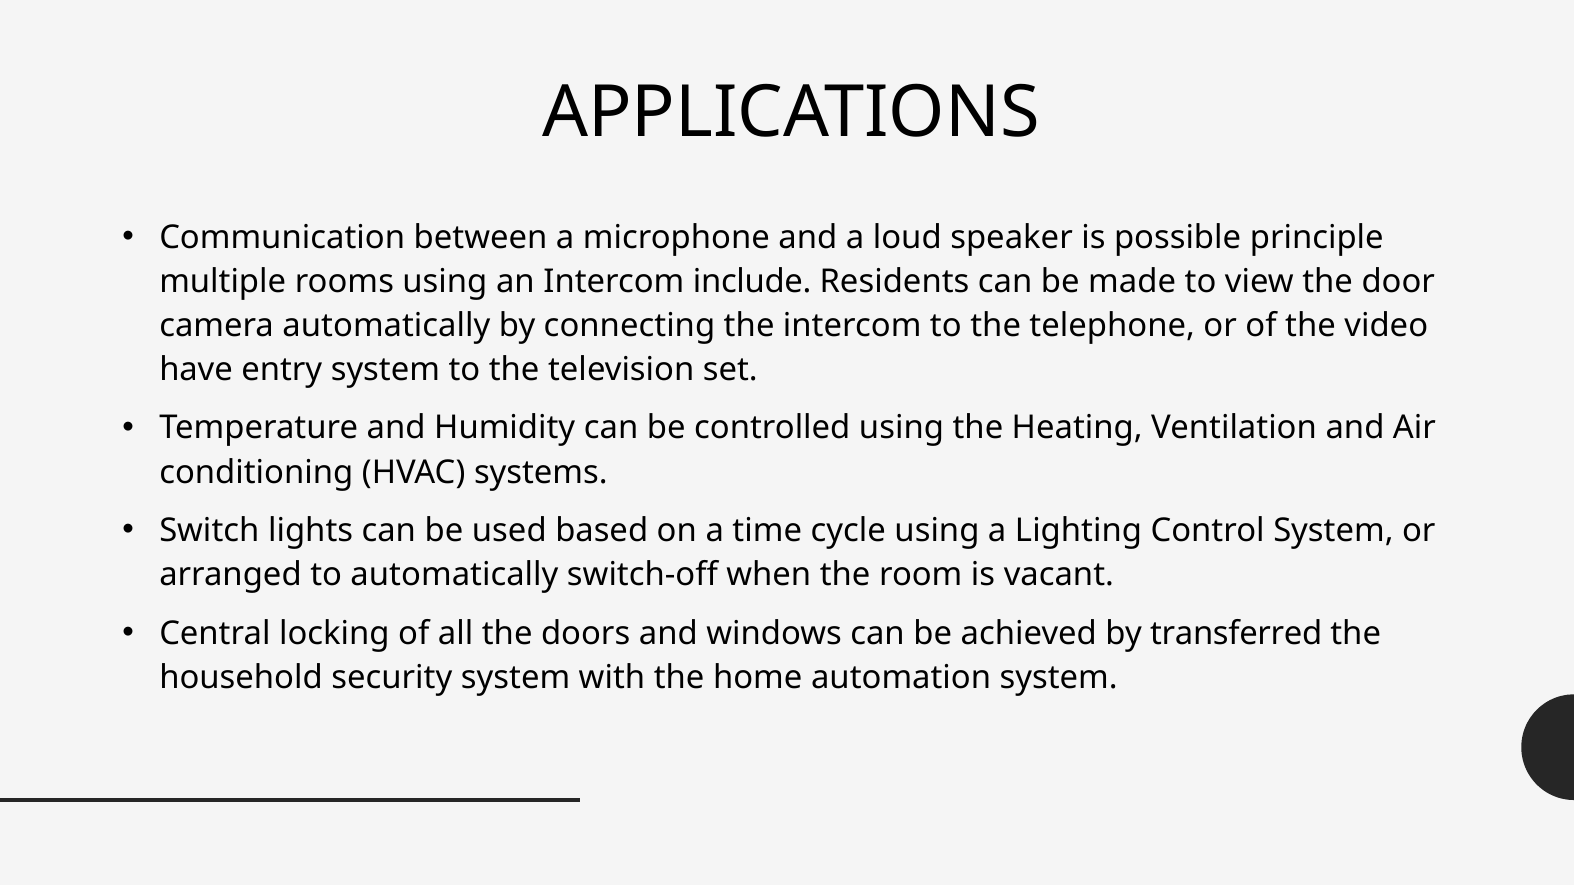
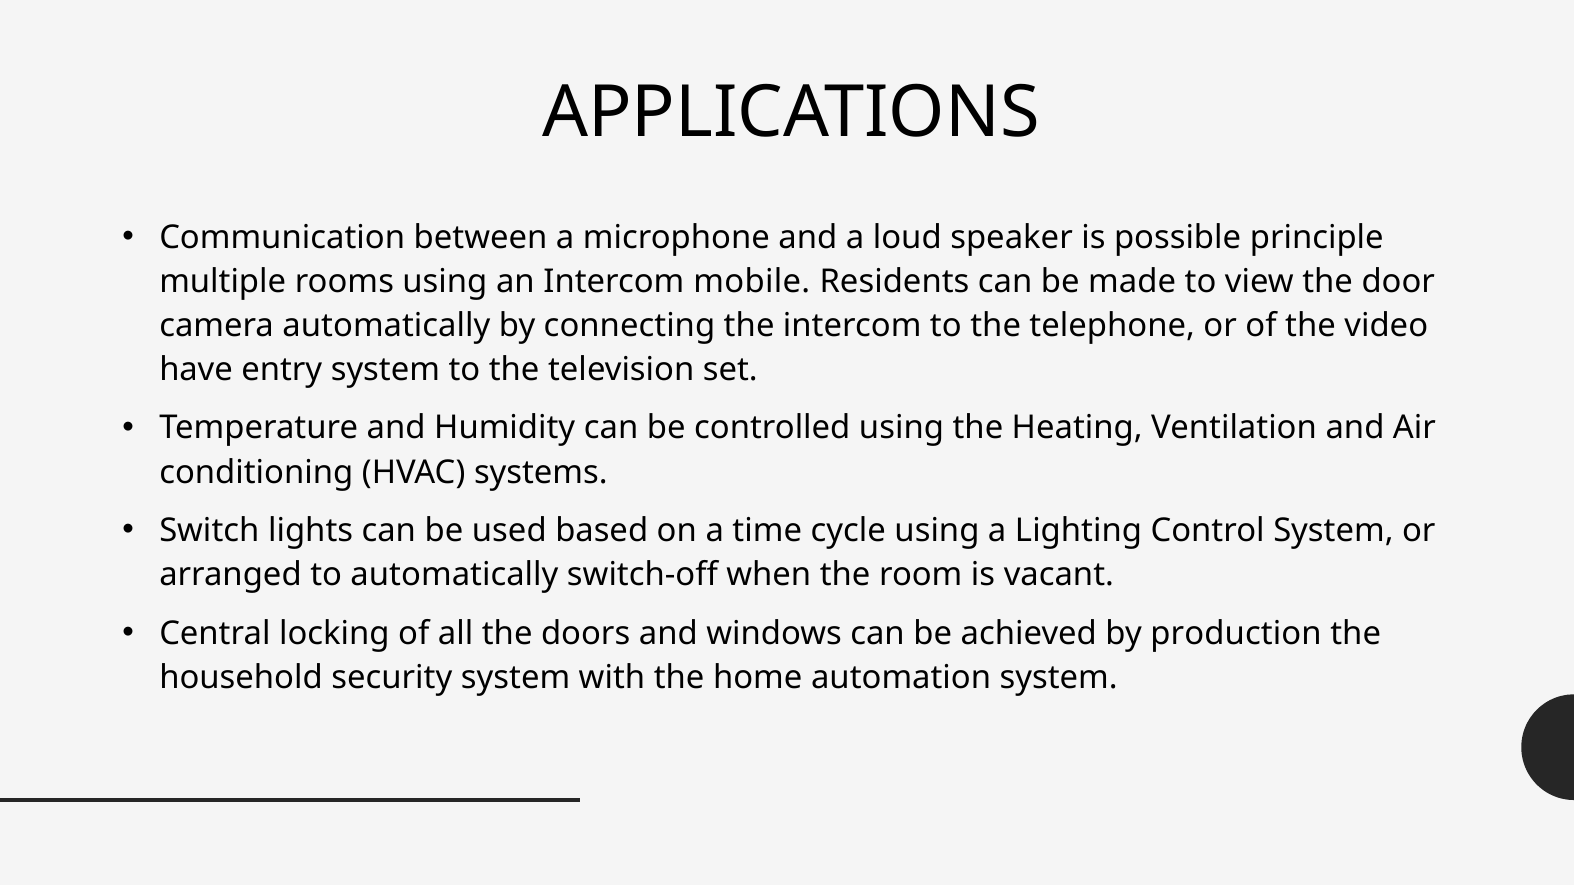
include: include -> mobile
transferred: transferred -> production
